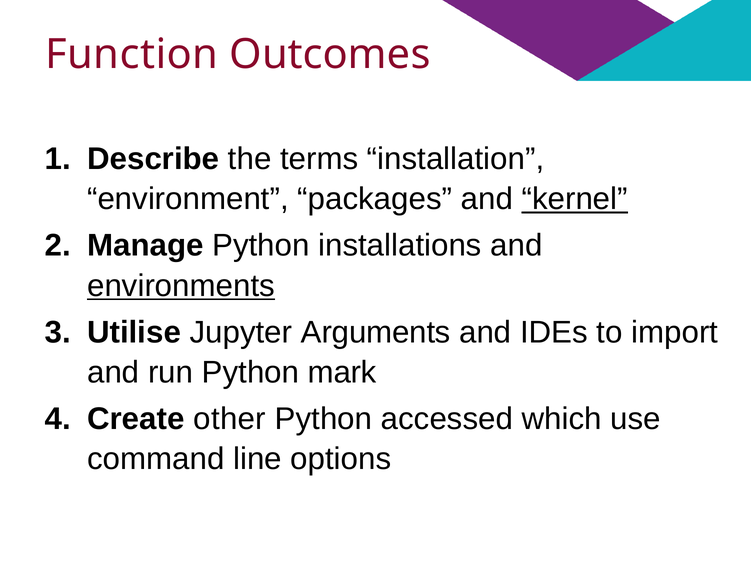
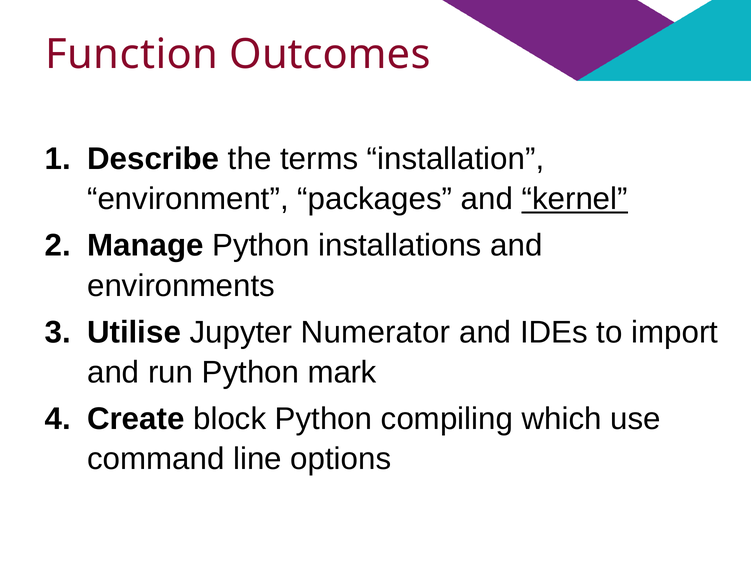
environments underline: present -> none
Arguments: Arguments -> Numerator
other: other -> block
accessed: accessed -> compiling
